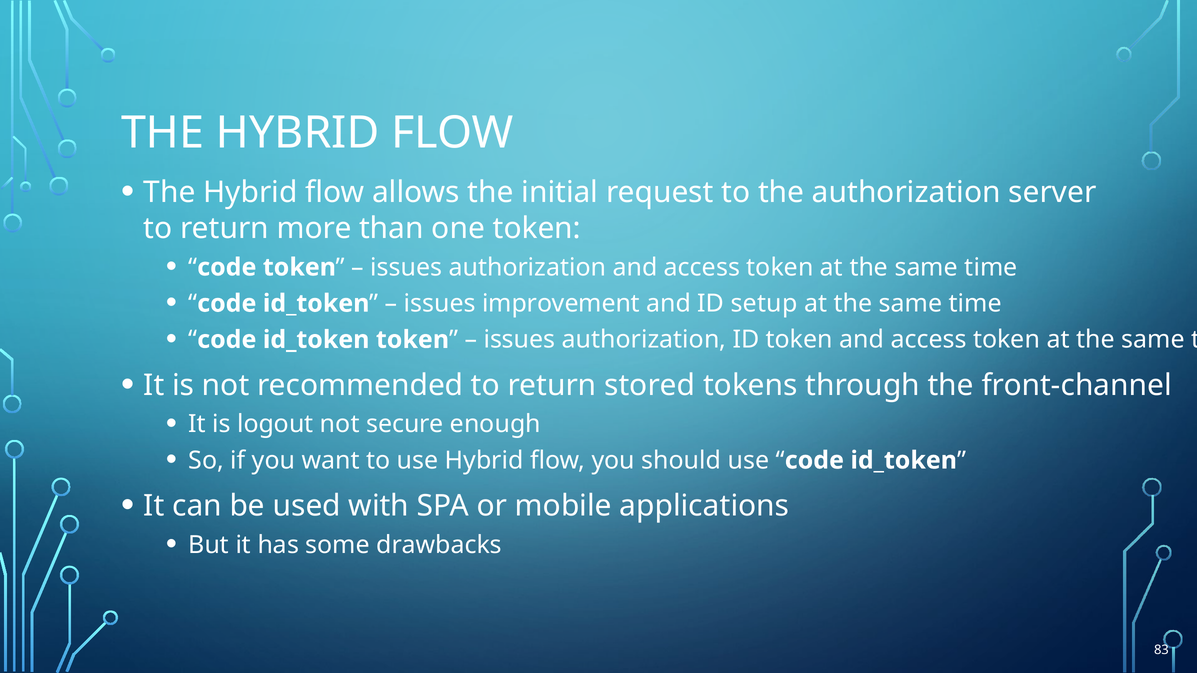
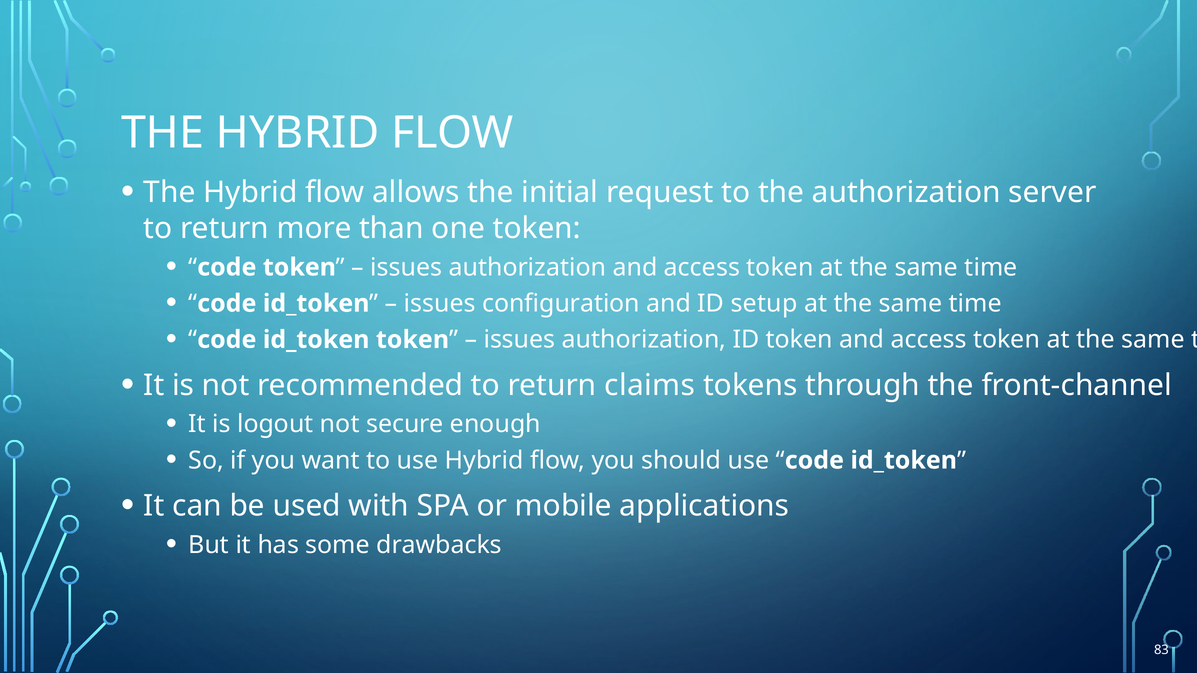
improvement: improvement -> configuration
stored: stored -> claims
